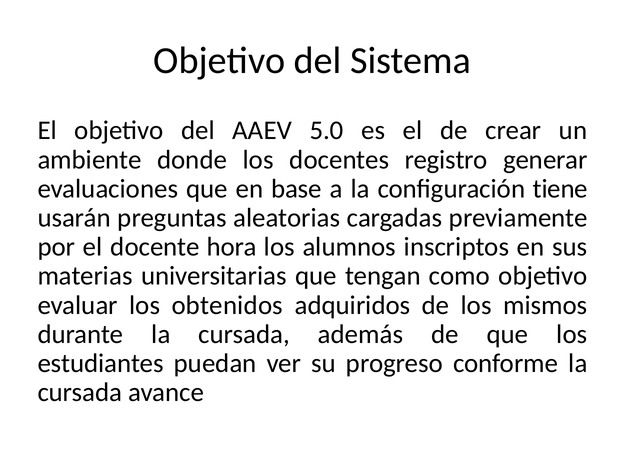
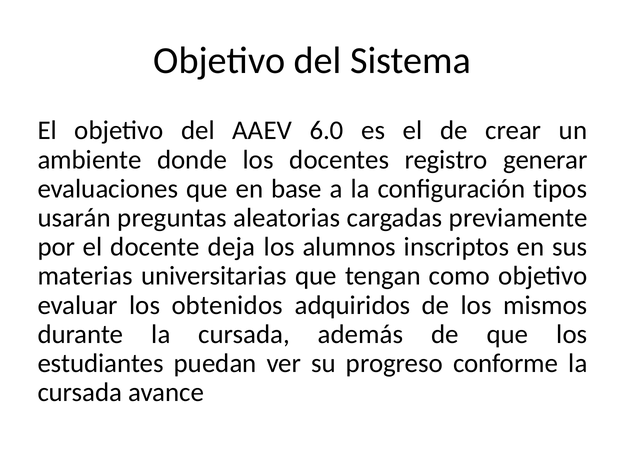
5.0: 5.0 -> 6.0
tiene: tiene -> tipos
hora: hora -> deja
